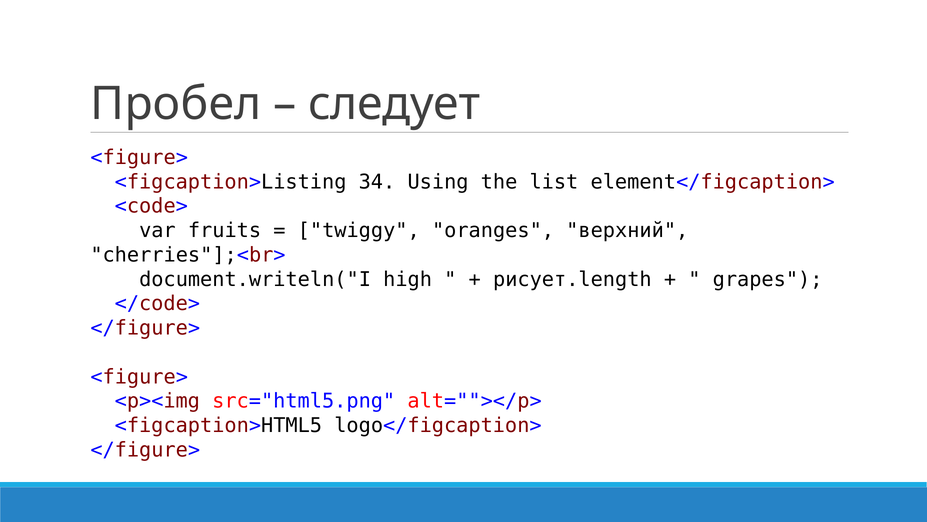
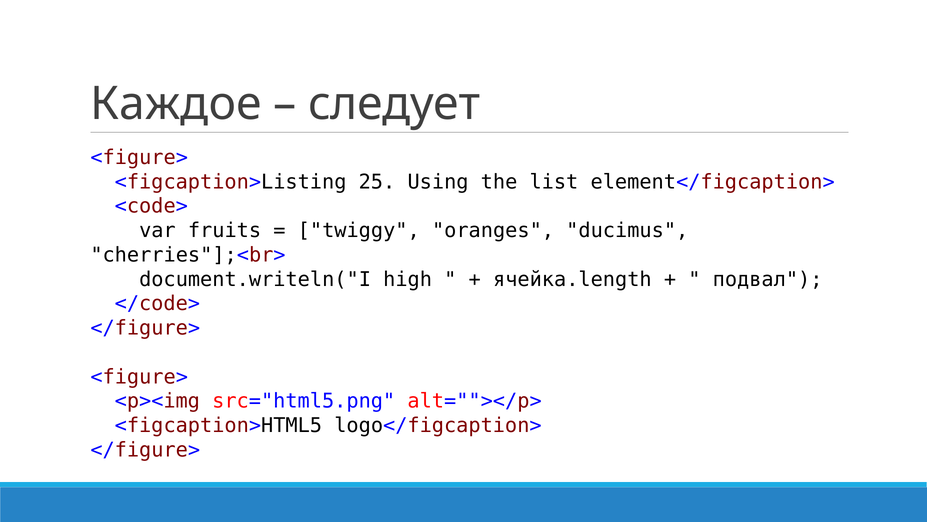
Пробел: Пробел -> Каждое
34: 34 -> 25
верхний: верхний -> ducimus
рисует.length: рисует.length -> ячейка.length
grapes: grapes -> подвал
